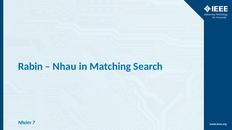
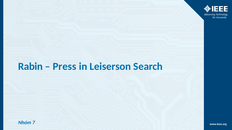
Nhau: Nhau -> Press
Matching: Matching -> Leiserson
